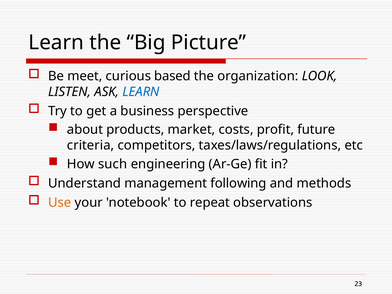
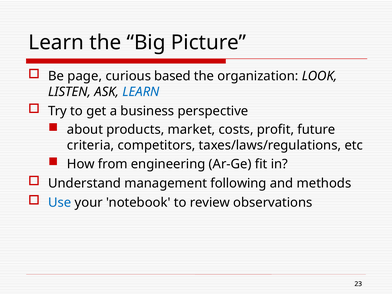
meet: meet -> page
such: such -> from
Use colour: orange -> blue
repeat: repeat -> review
